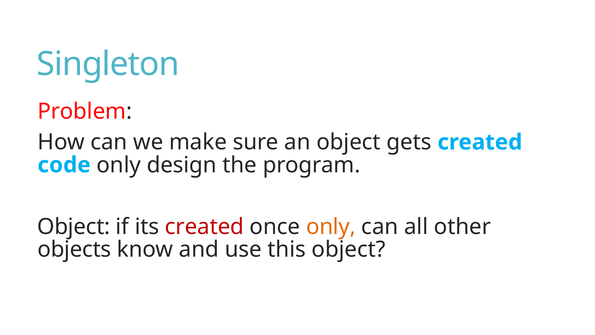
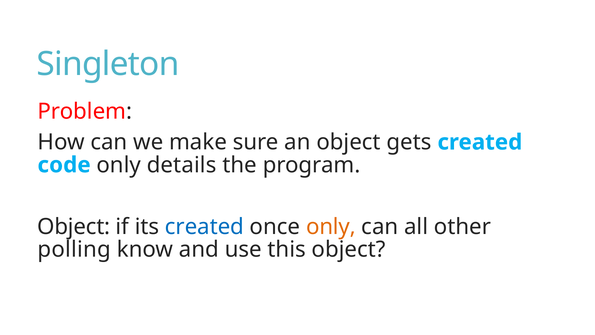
design: design -> details
created at (204, 226) colour: red -> blue
objects: objects -> polling
